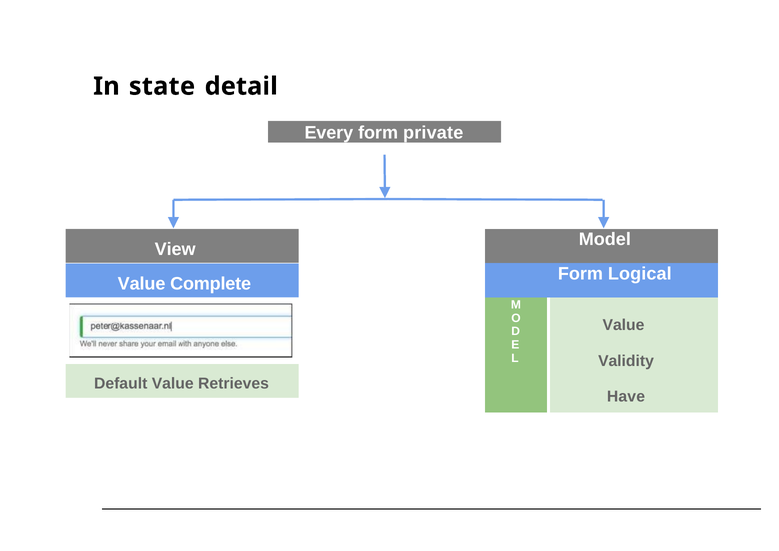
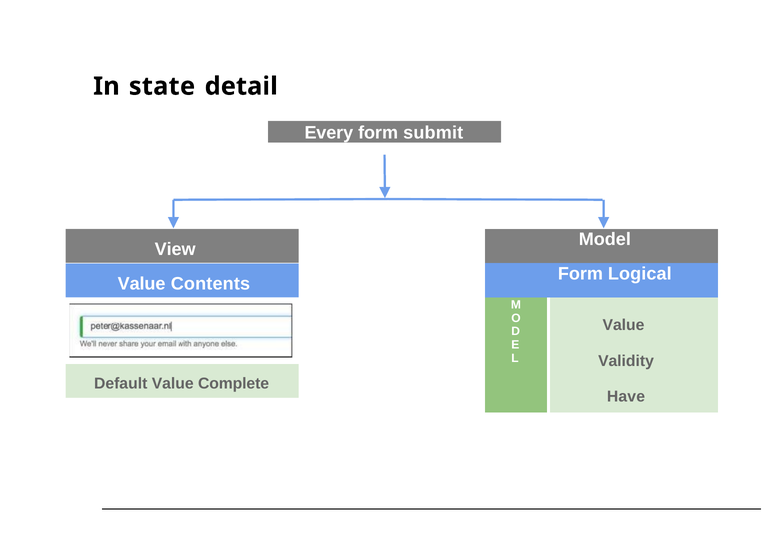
private: private -> submit
Complete: Complete -> Contents
Retrieves: Retrieves -> Complete
